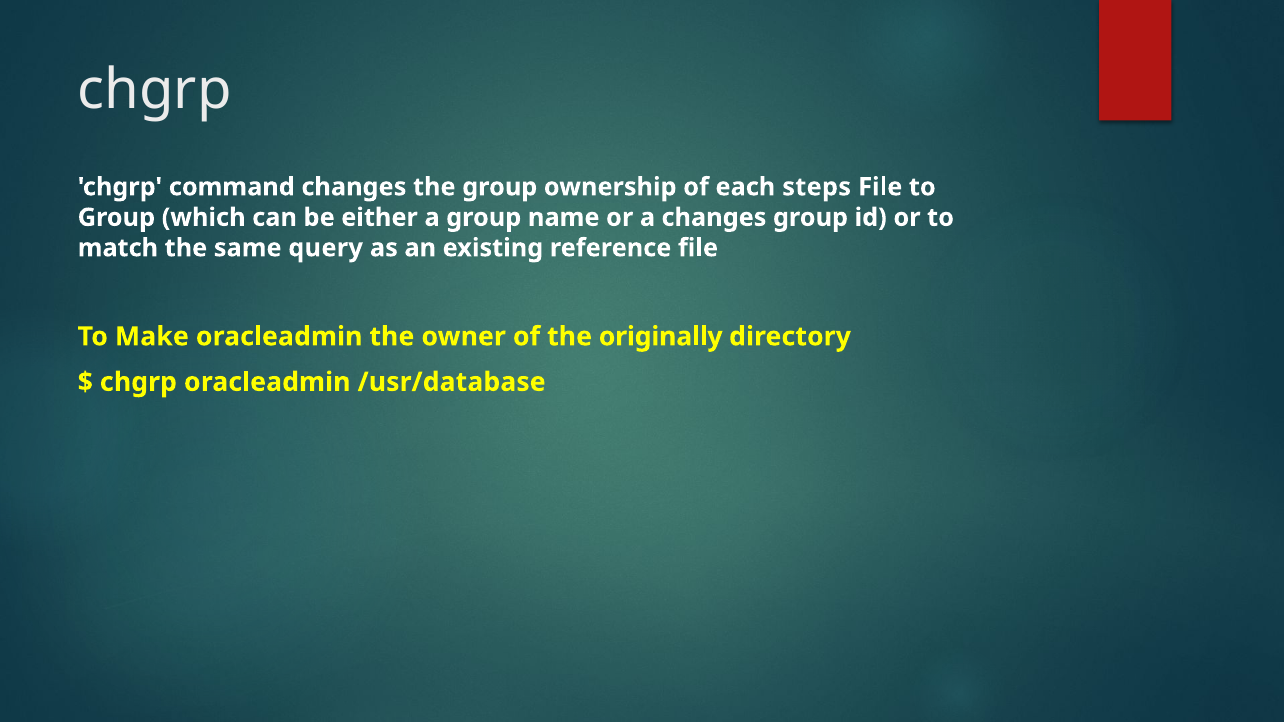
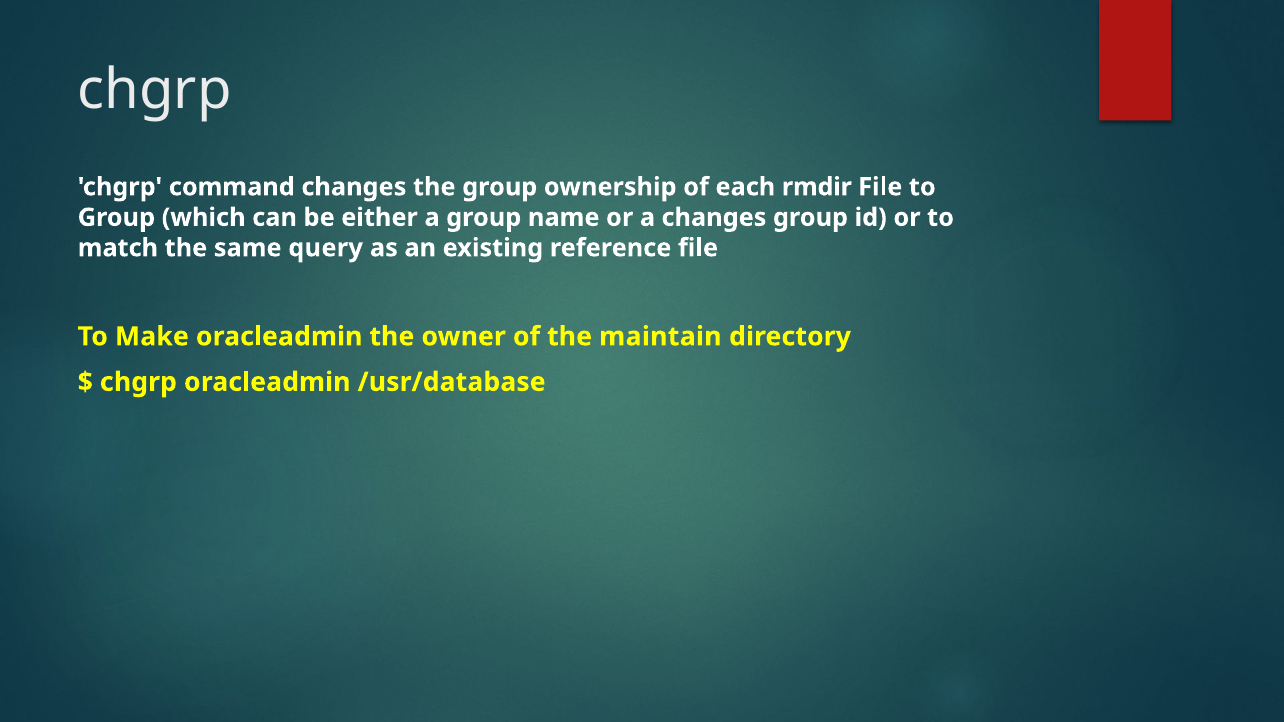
steps: steps -> rmdir
originally: originally -> maintain
